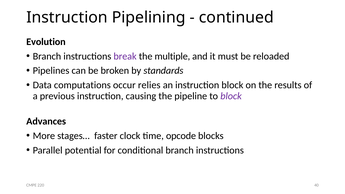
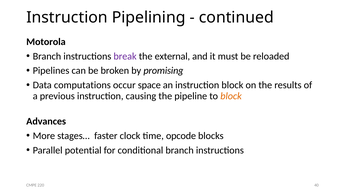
Evolution: Evolution -> Motorola
multiple: multiple -> external
standards: standards -> promising
relies: relies -> space
block at (231, 96) colour: purple -> orange
